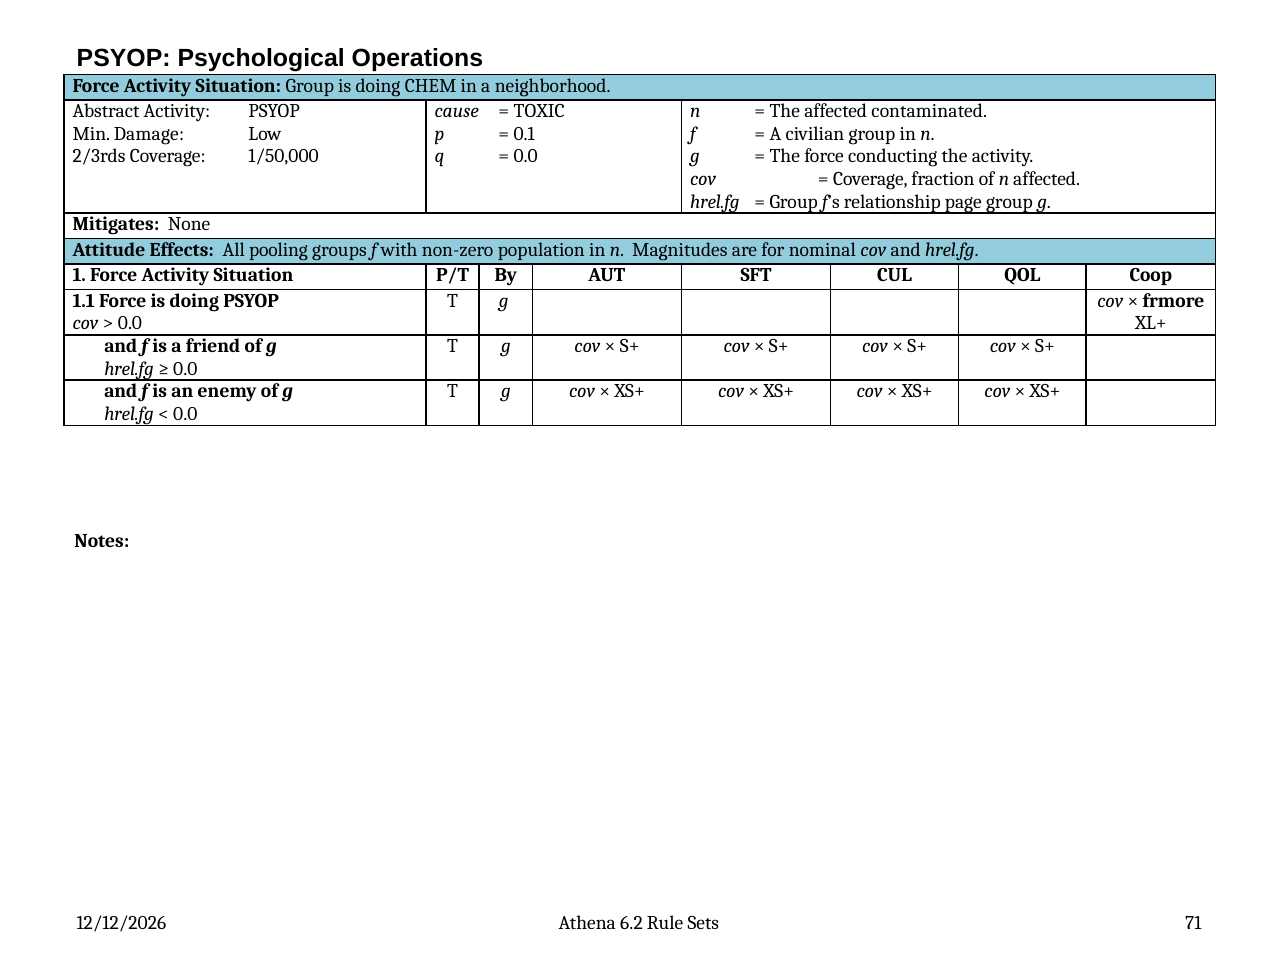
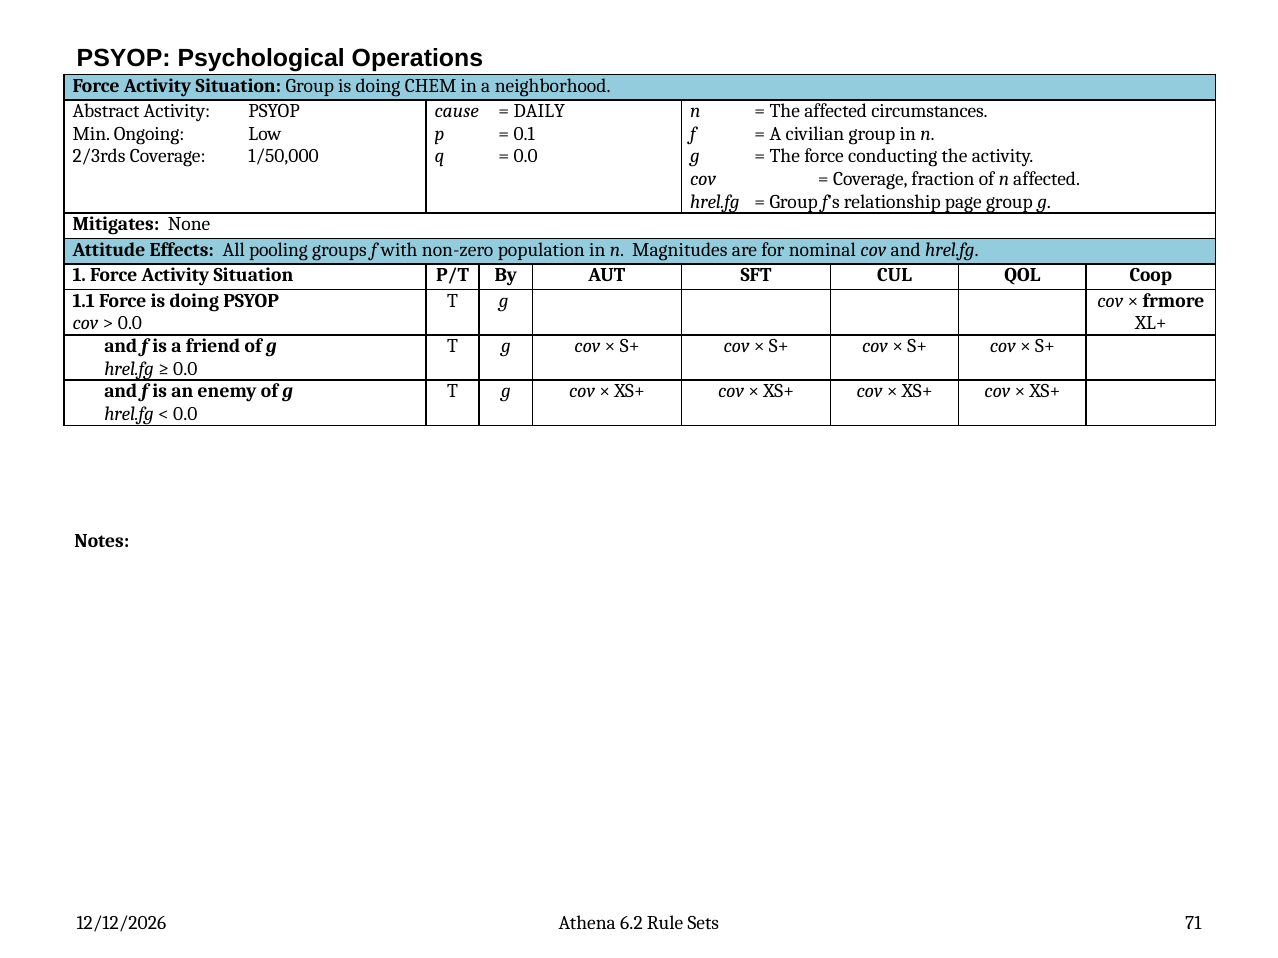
TOXIC: TOXIC -> DAILY
contaminated: contaminated -> circumstances
Damage: Damage -> Ongoing
